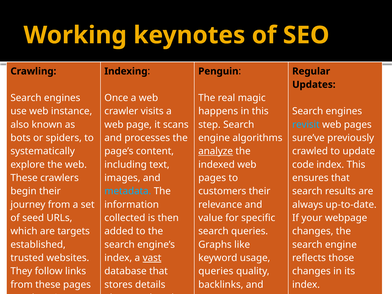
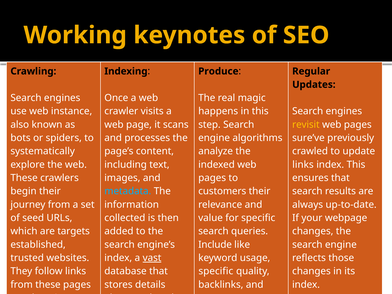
Penguin: Penguin -> Produce
revisit colour: light blue -> yellow
analyze underline: present -> none
code at (303, 165): code -> links
Graphs: Graphs -> Include
queries at (216, 271): queries -> specific
